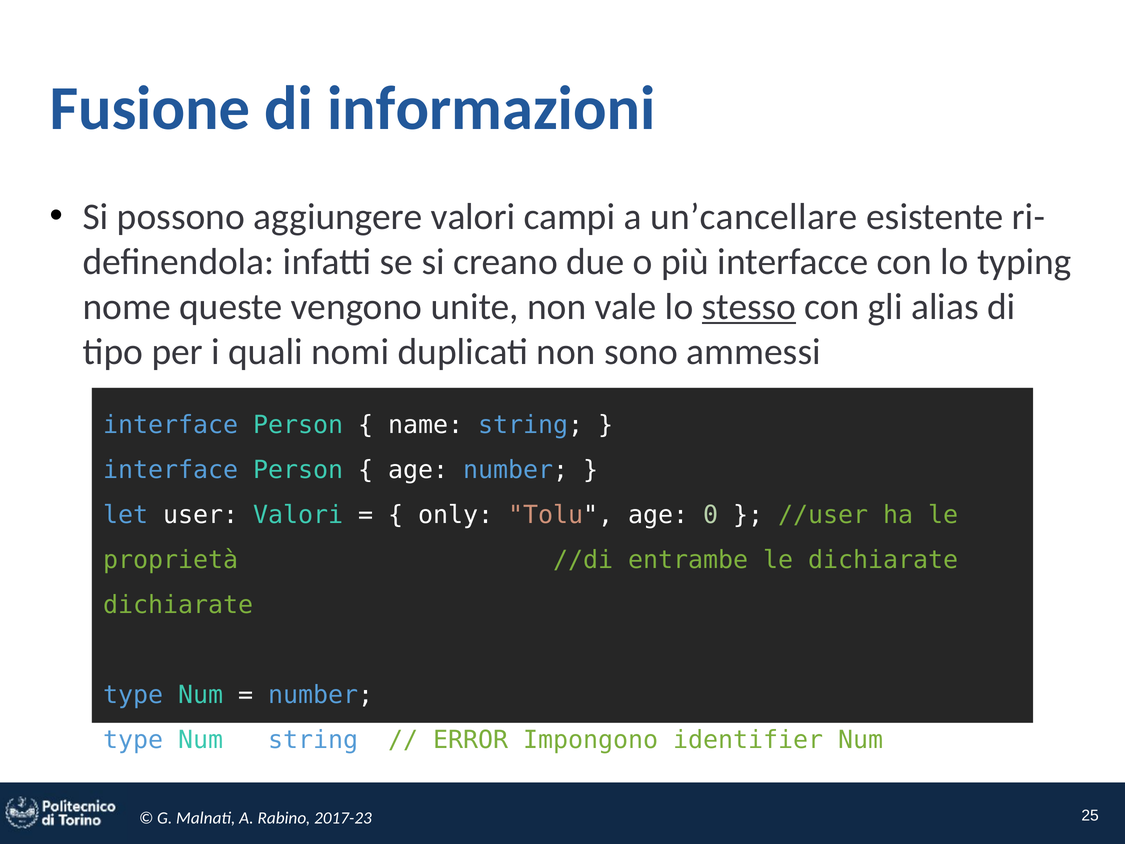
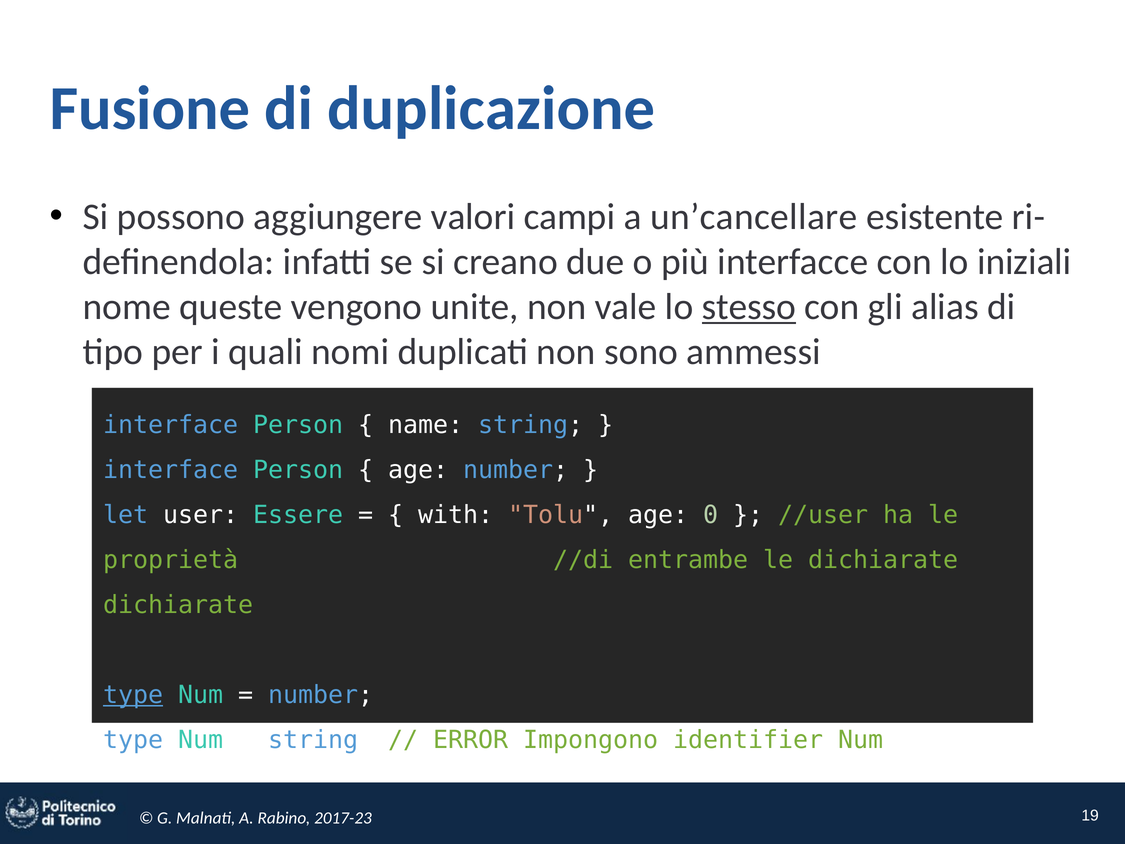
informazioni: informazioni -> duplicazione
typing: typing -> iniziali
user Valori: Valori -> Essere
only: only -> with
type at (133, 695) underline: none -> present
25: 25 -> 19
